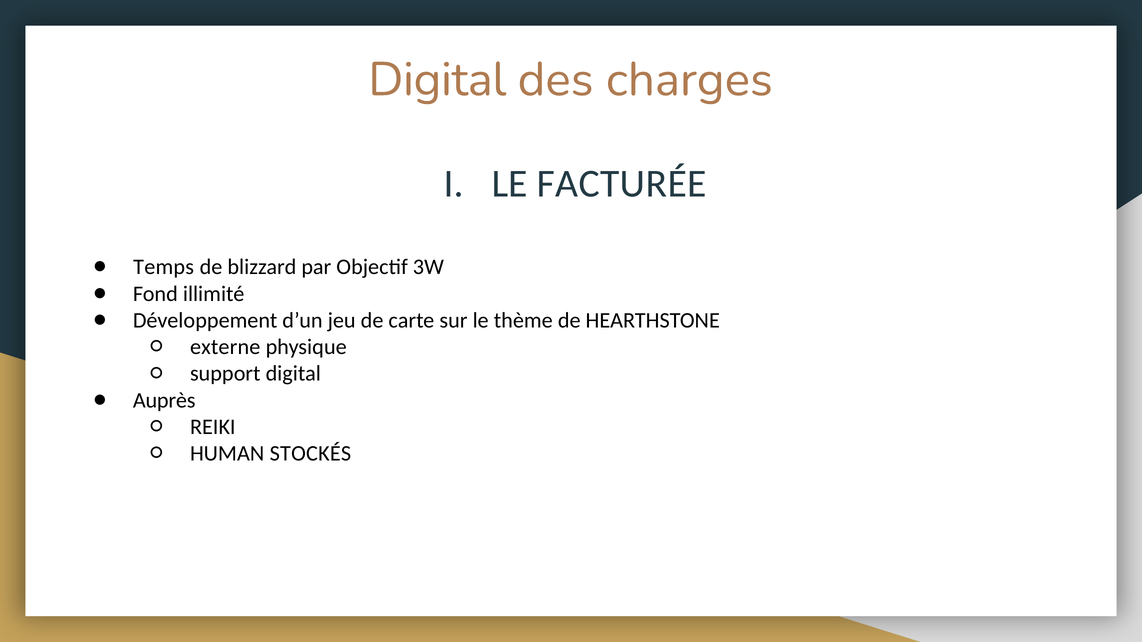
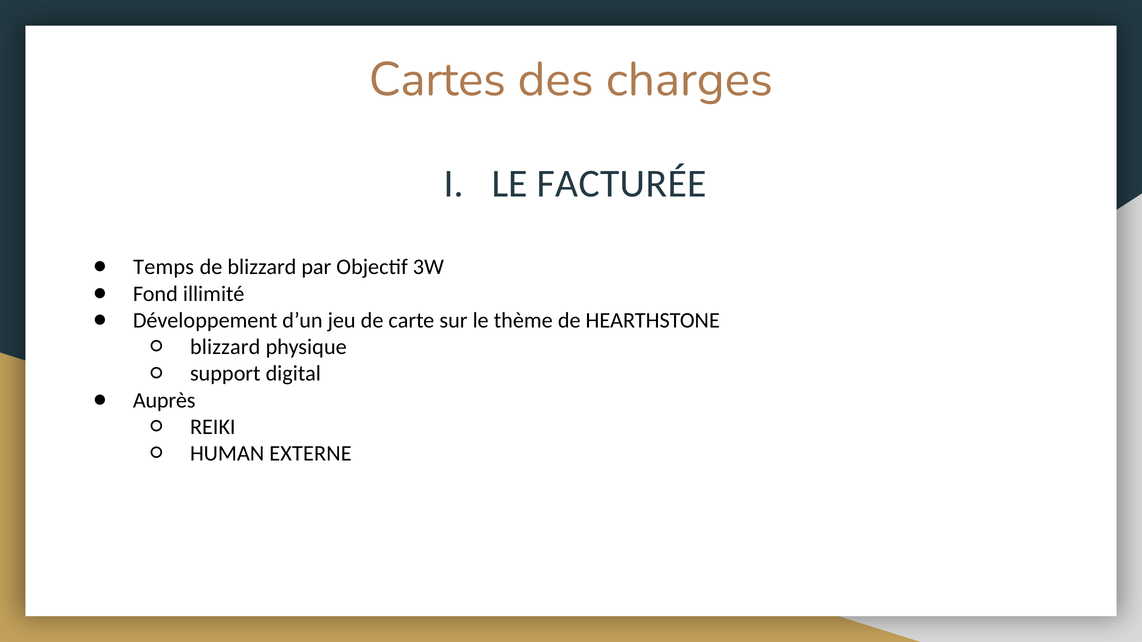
Digital at (437, 80): Digital -> Cartes
externe at (225, 347): externe -> blizzard
STOCKÉS: STOCKÉS -> EXTERNE
